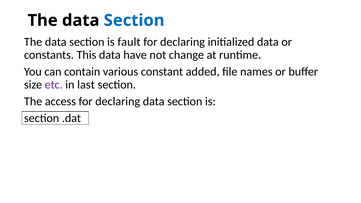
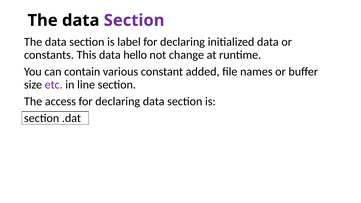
Section at (134, 20) colour: blue -> purple
fault: fault -> label
have: have -> hello
last: last -> line
